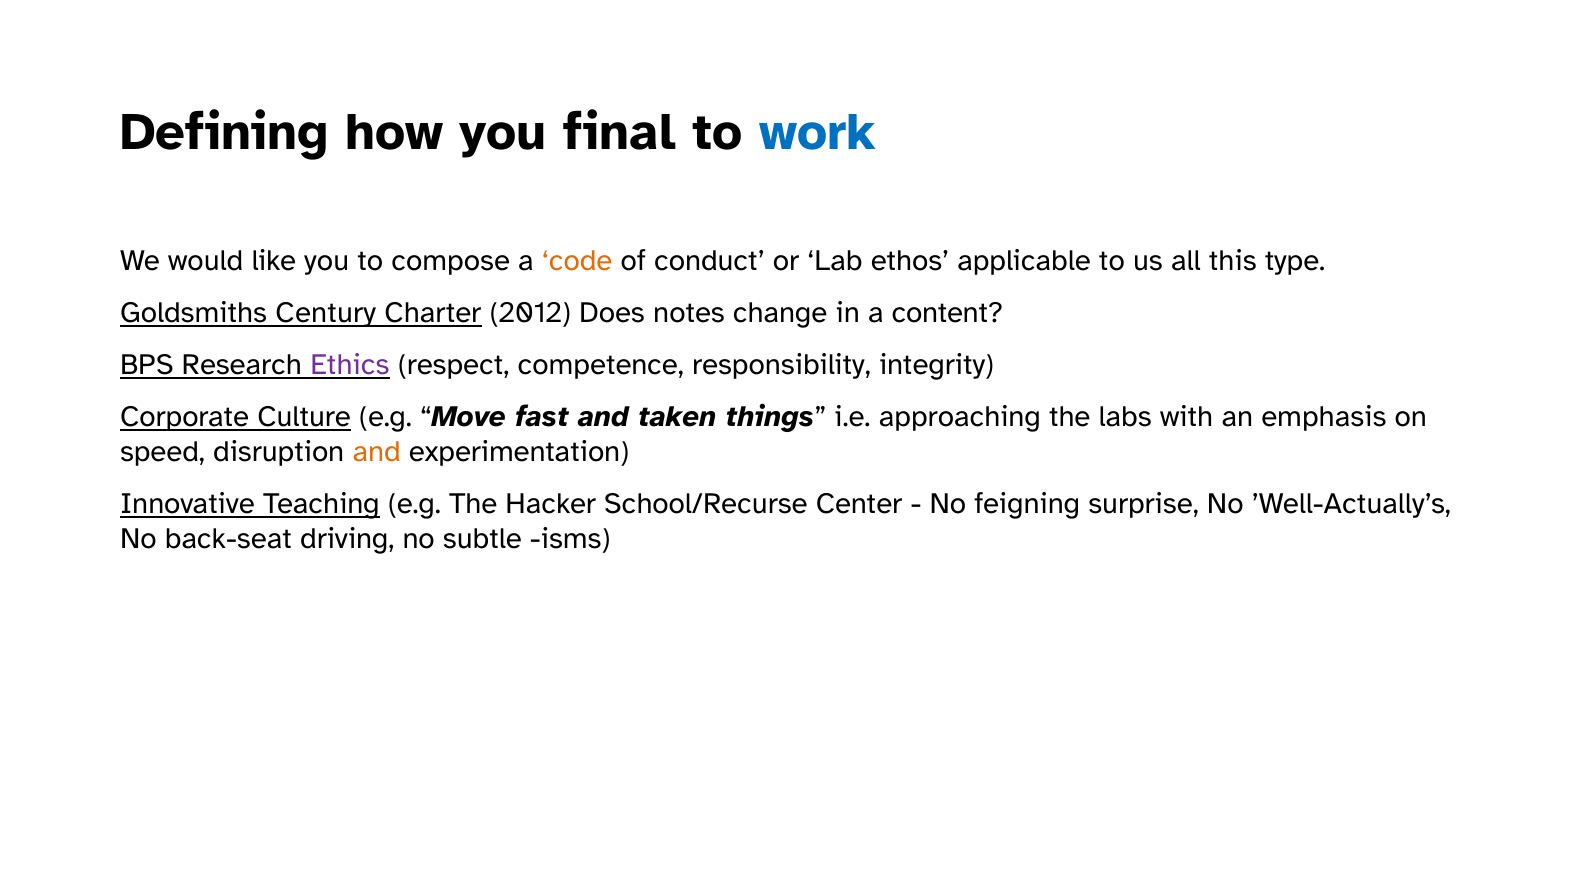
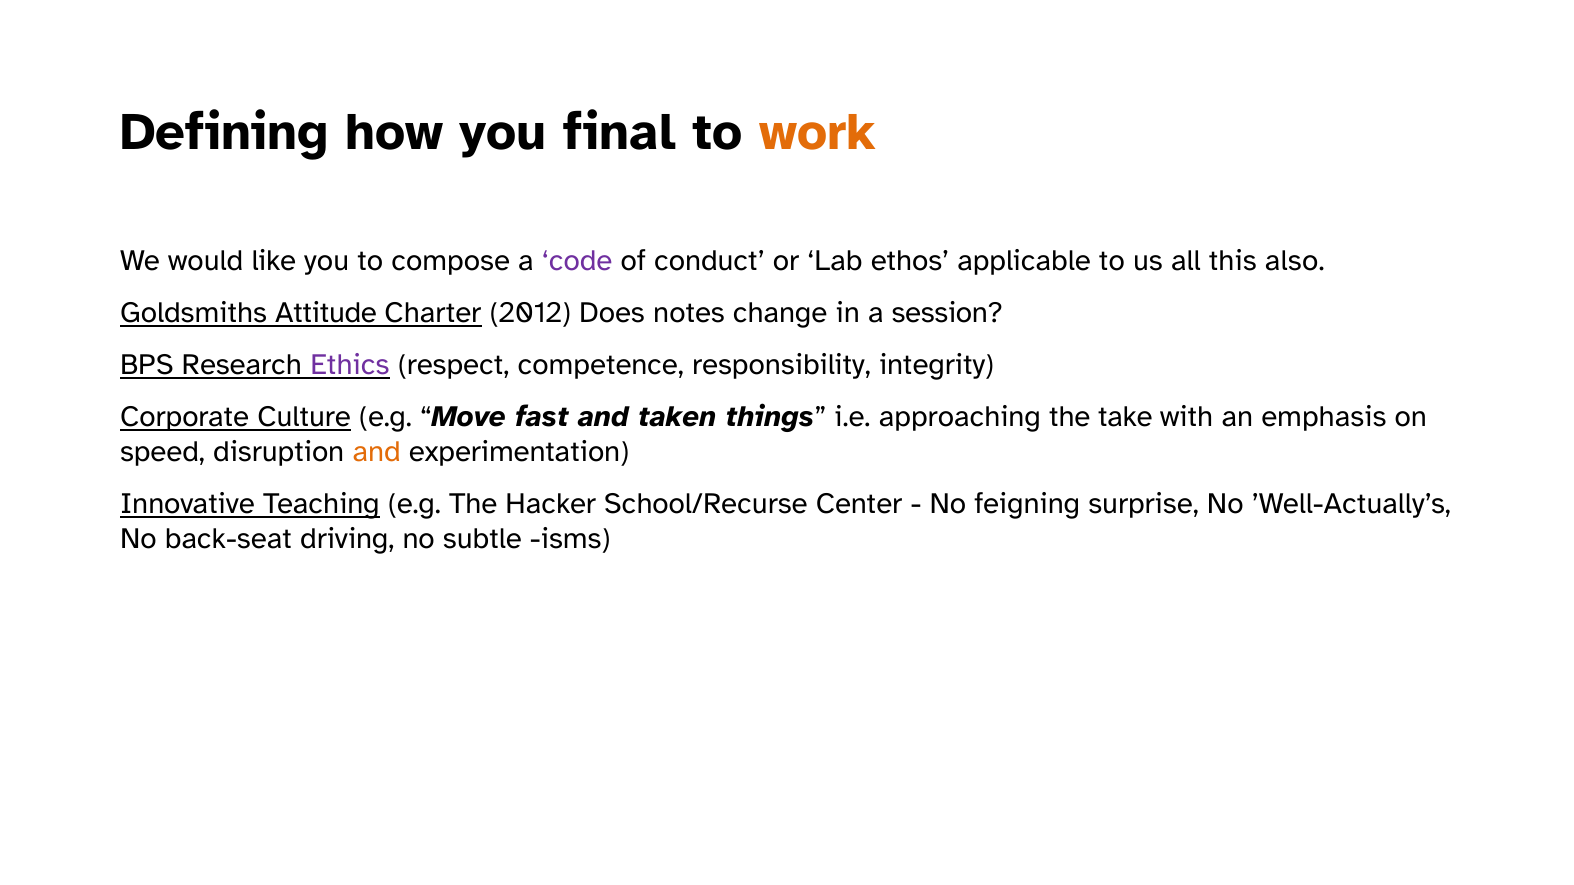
work colour: blue -> orange
code colour: orange -> purple
type: type -> also
Century: Century -> Attitude
content: content -> session
labs: labs -> take
